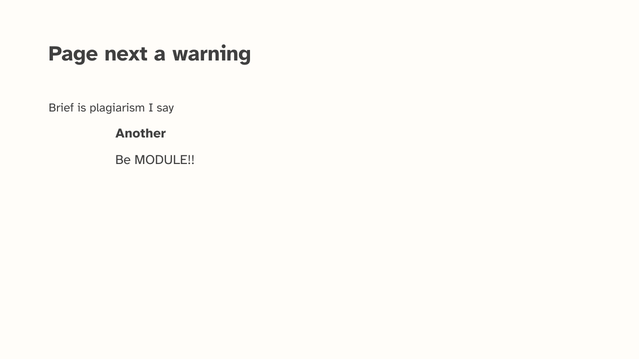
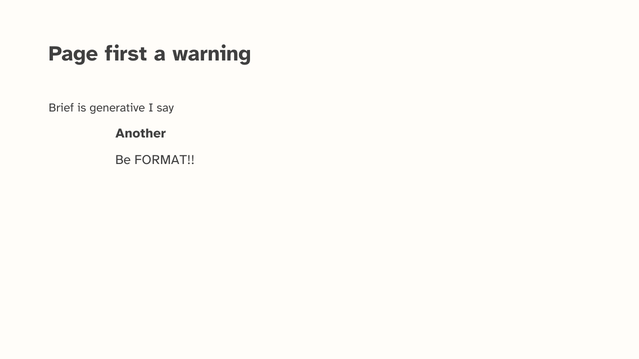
next: next -> first
plagiarism: plagiarism -> generative
MODULE: MODULE -> FORMAT
